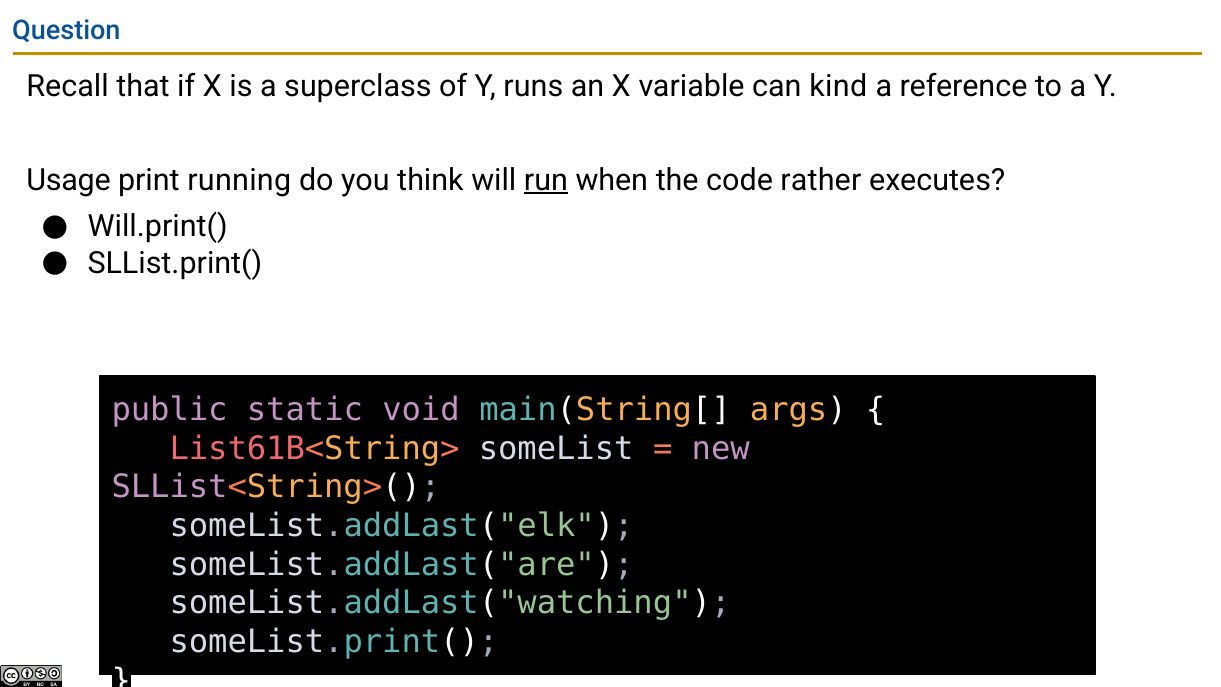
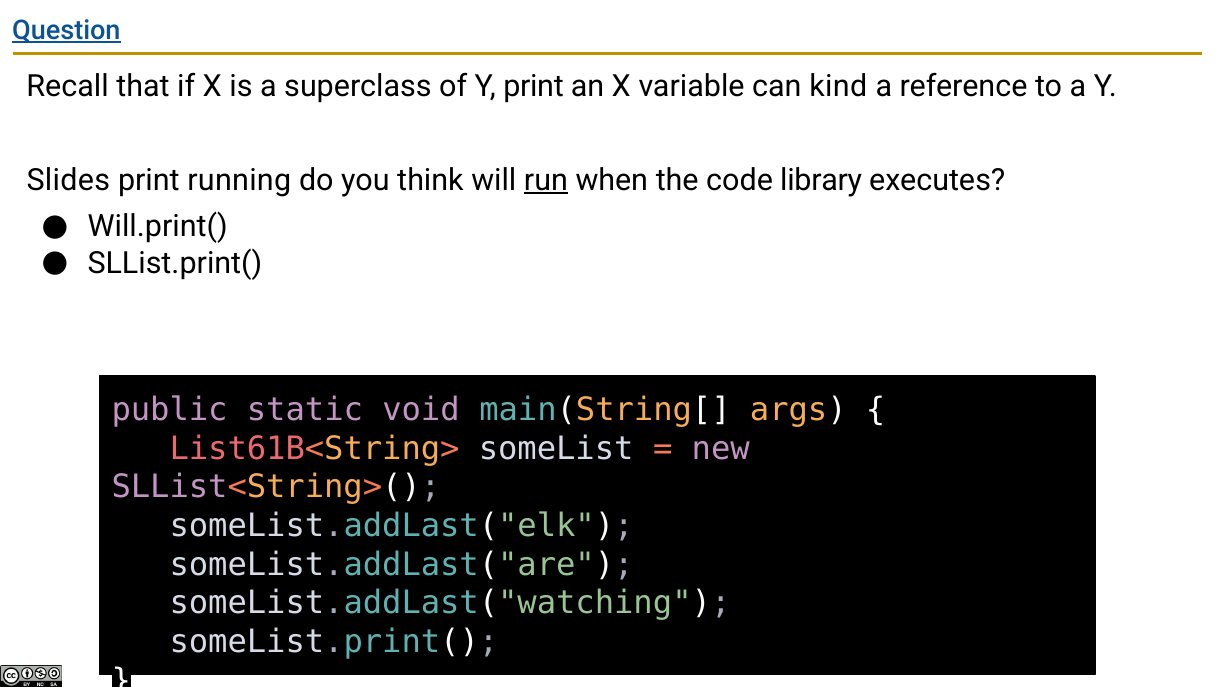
Question underline: none -> present
Y runs: runs -> print
Usage: Usage -> Slides
rather: rather -> library
